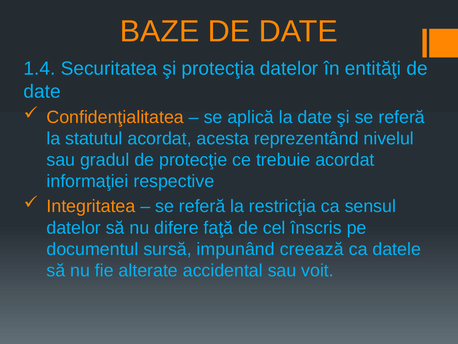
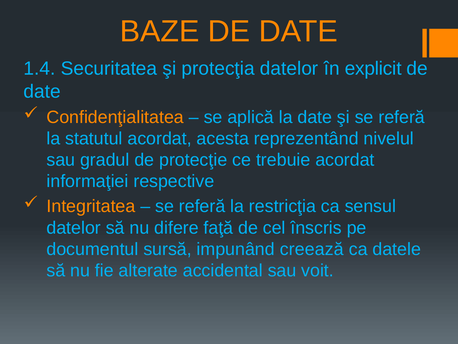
entităţi: entităţi -> explicit
